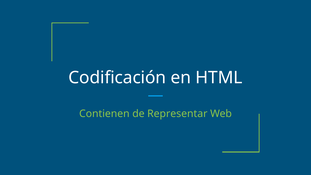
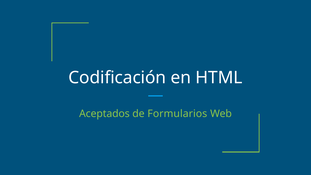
Contienen: Contienen -> Aceptados
Representar: Representar -> Formularios
